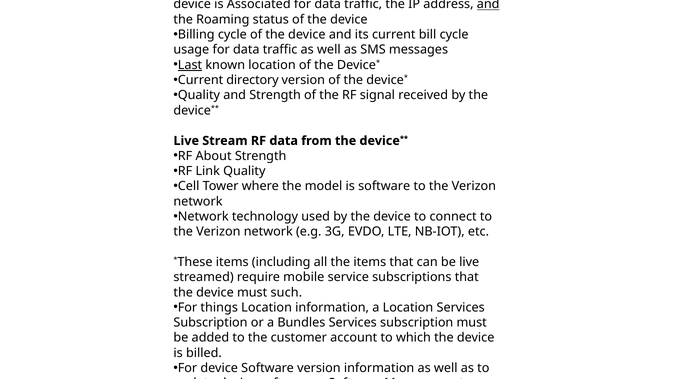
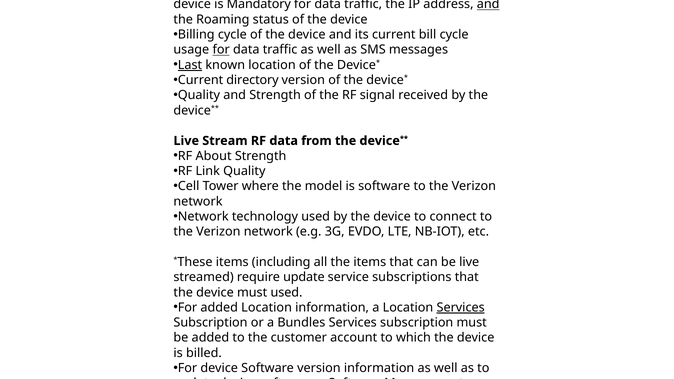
is Associated: Associated -> Mandatory
for at (221, 50) underline: none -> present
require mobile: mobile -> update
must such: such -> used
For things: things -> added
Services at (461, 308) underline: none -> present
